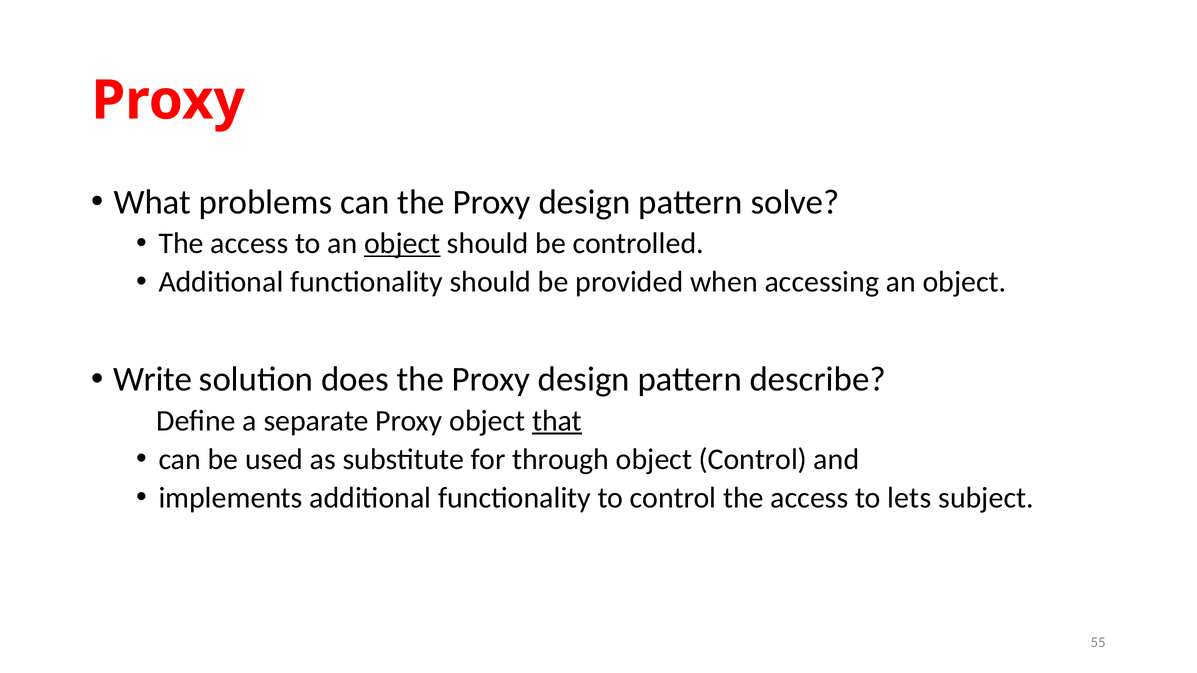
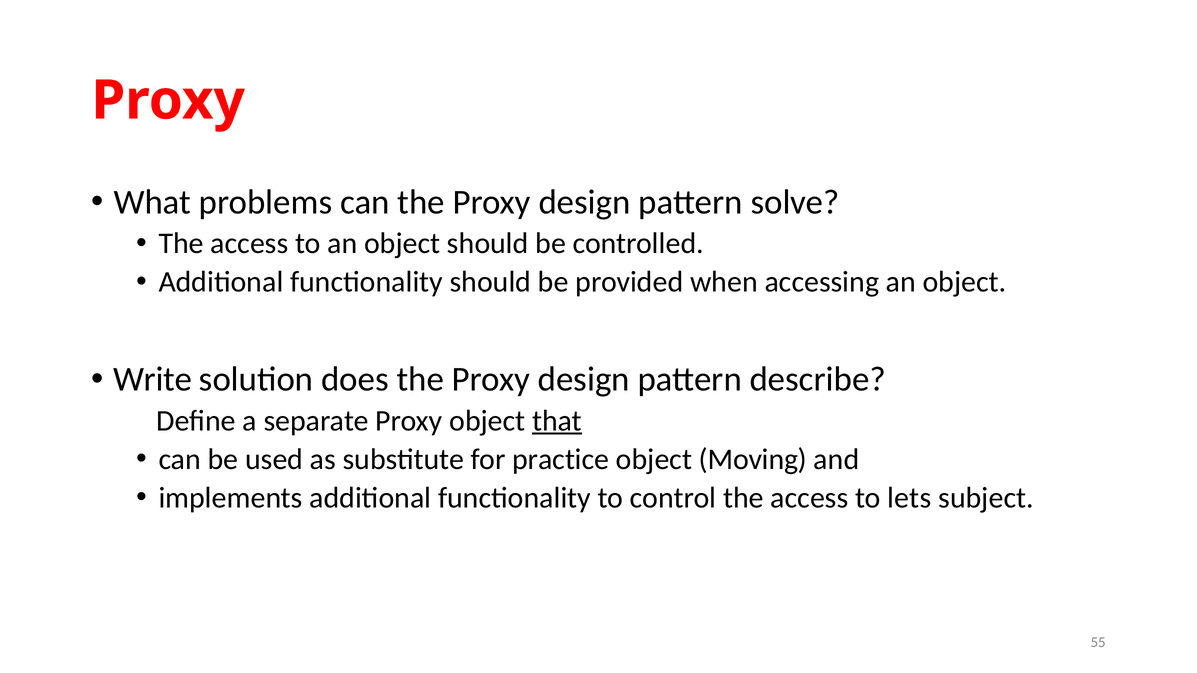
object at (402, 244) underline: present -> none
through: through -> practice
object Control: Control -> Moving
